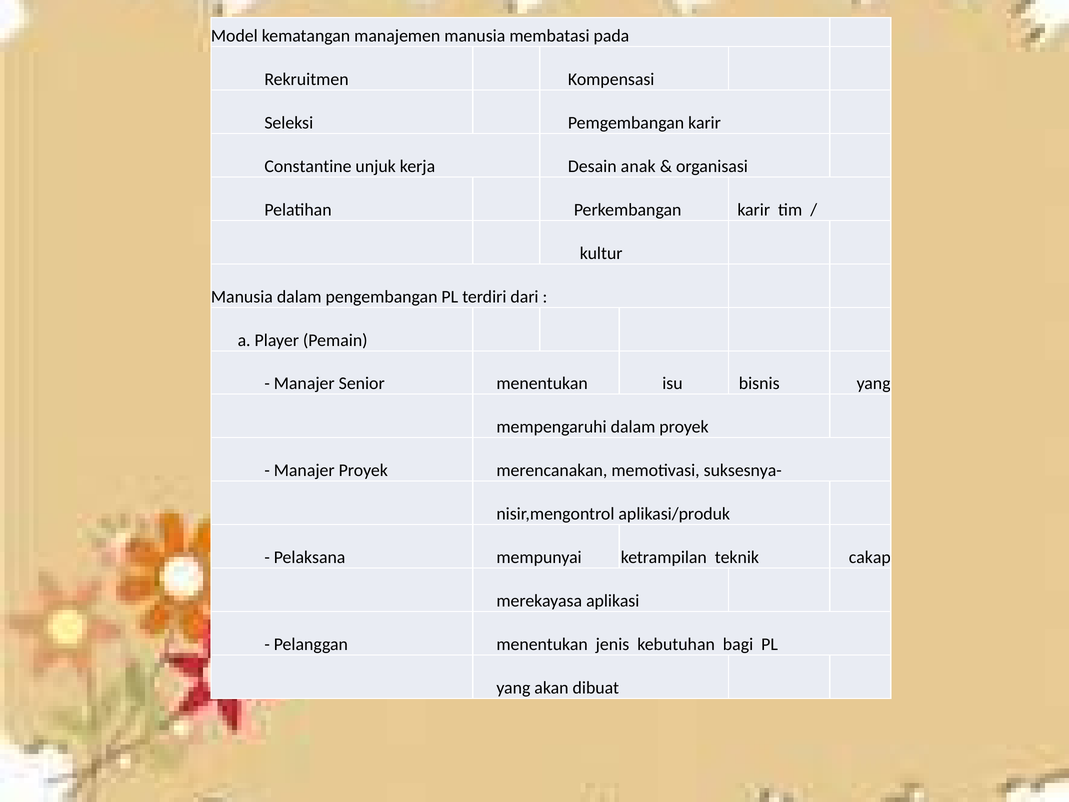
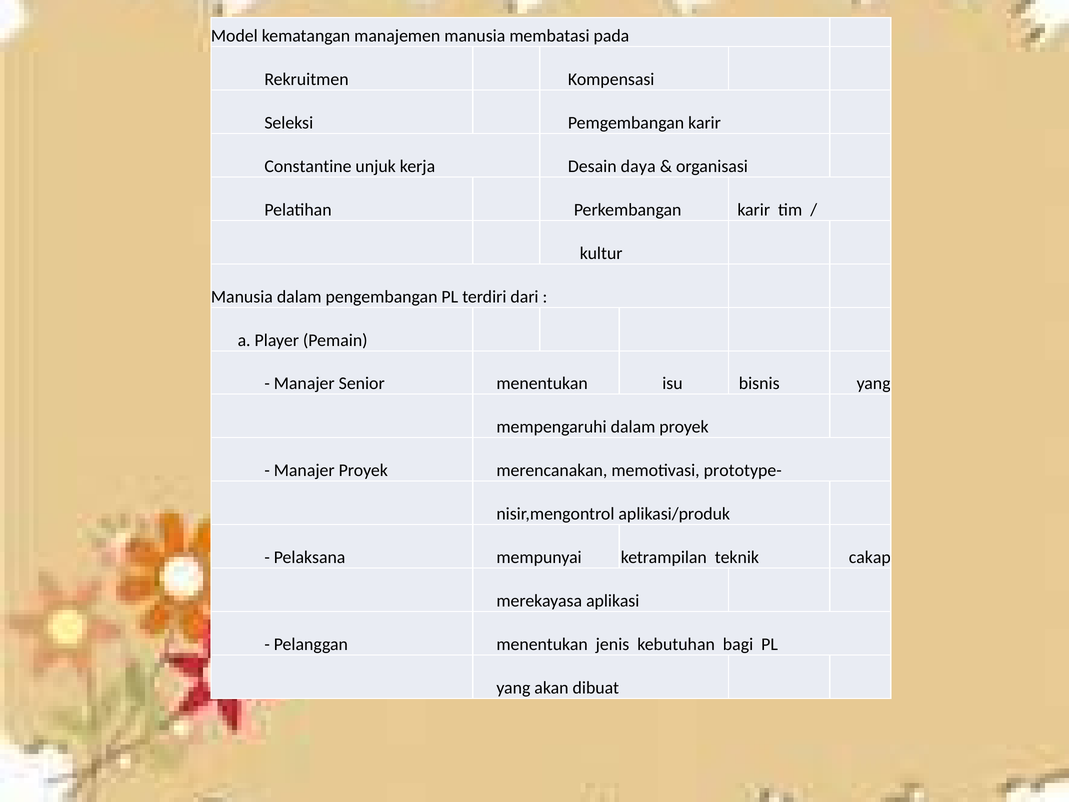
anak: anak -> daya
suksesnya-: suksesnya- -> prototype-
